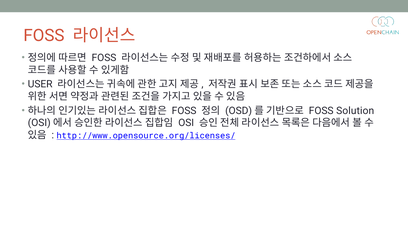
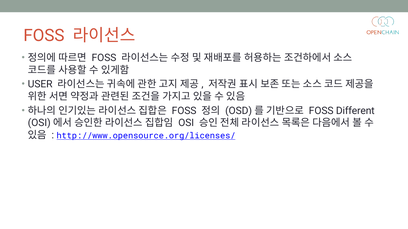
Solution: Solution -> Different
